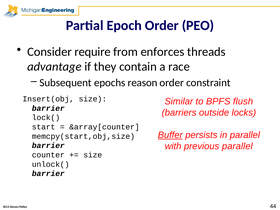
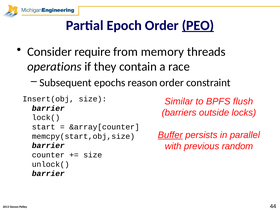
PEO underline: none -> present
enforces: enforces -> memory
advantage: advantage -> operations
previous parallel: parallel -> random
